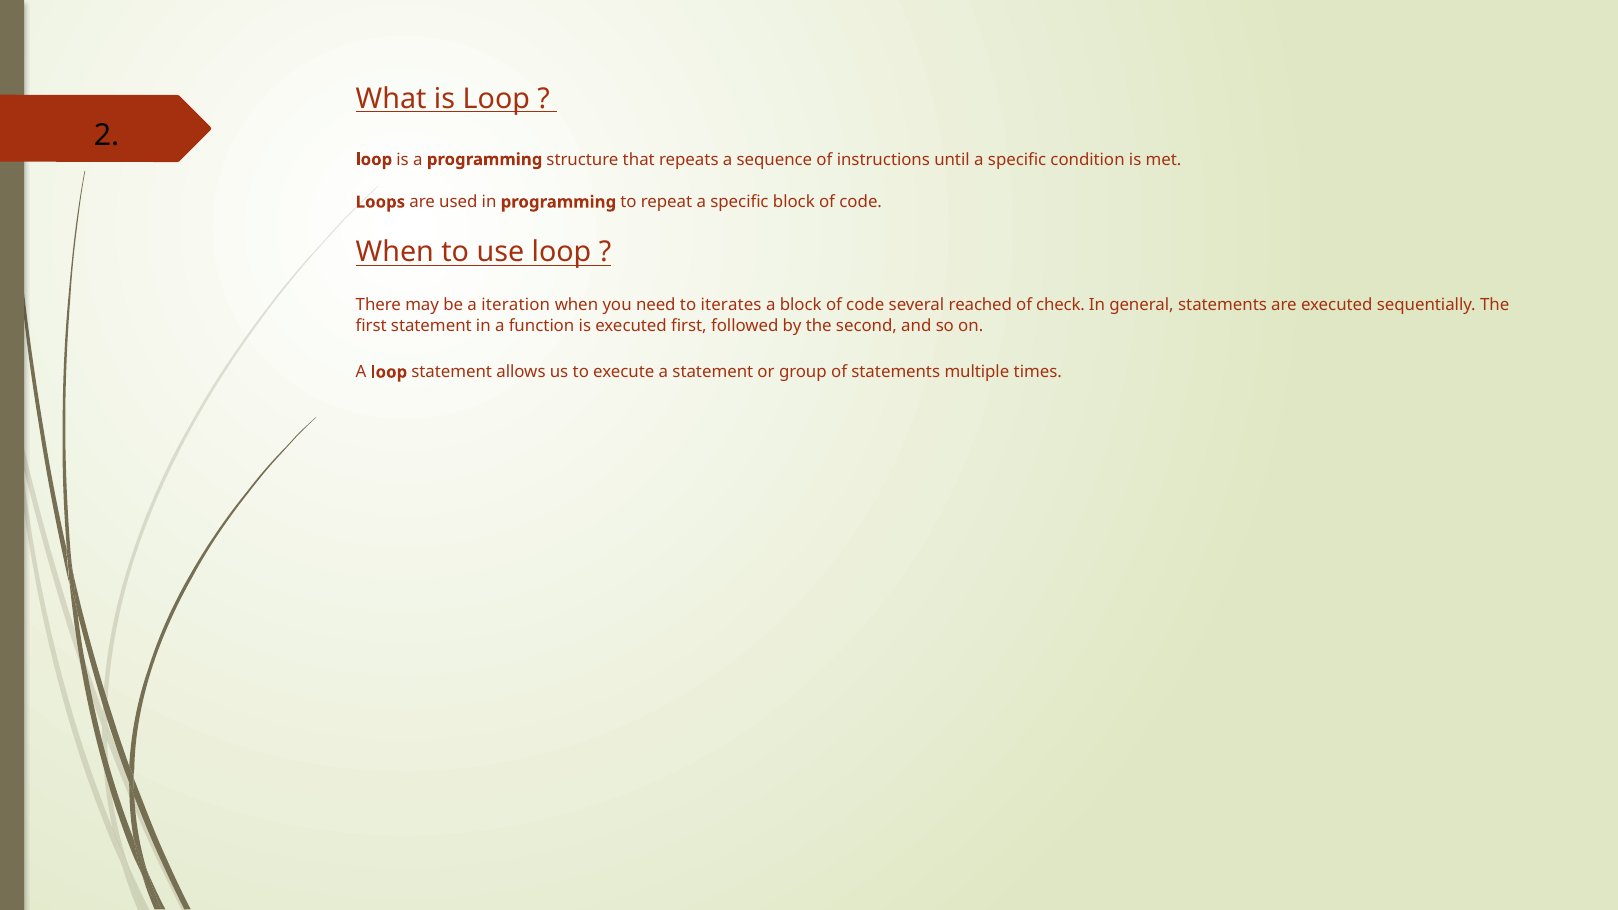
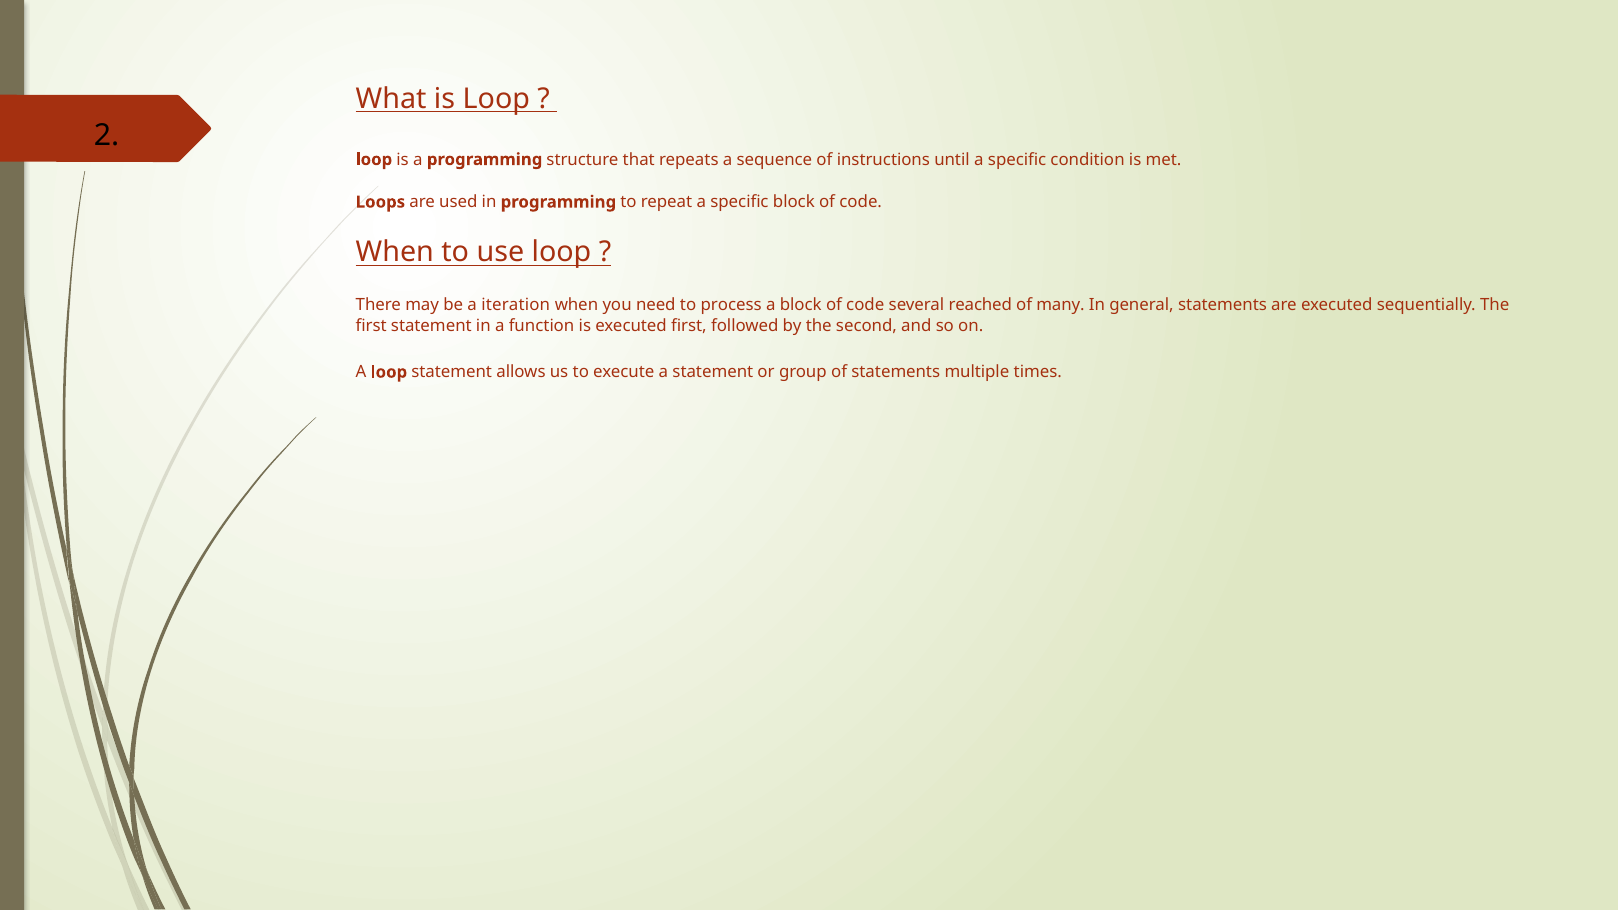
iterates: iterates -> process
check: check -> many
